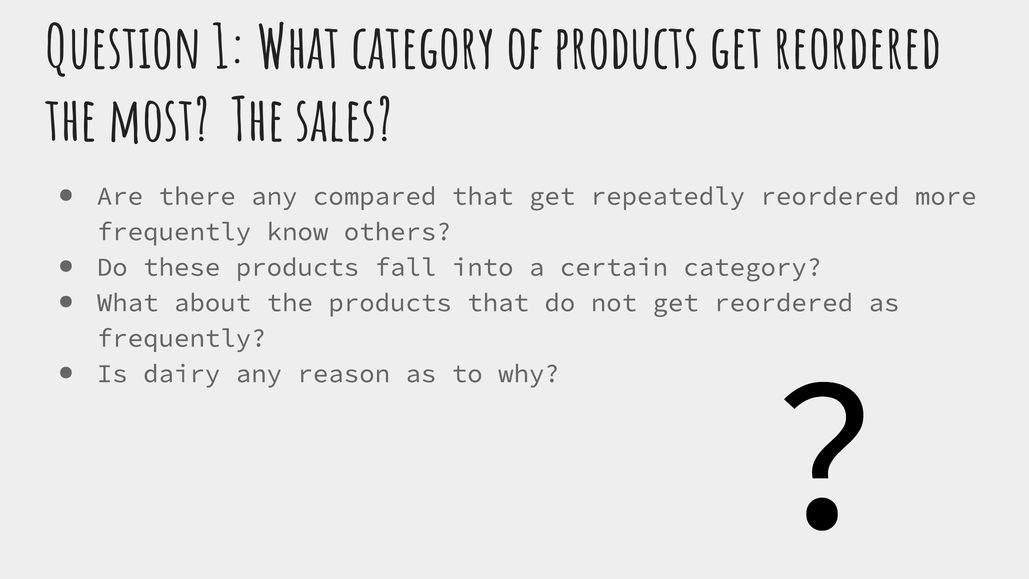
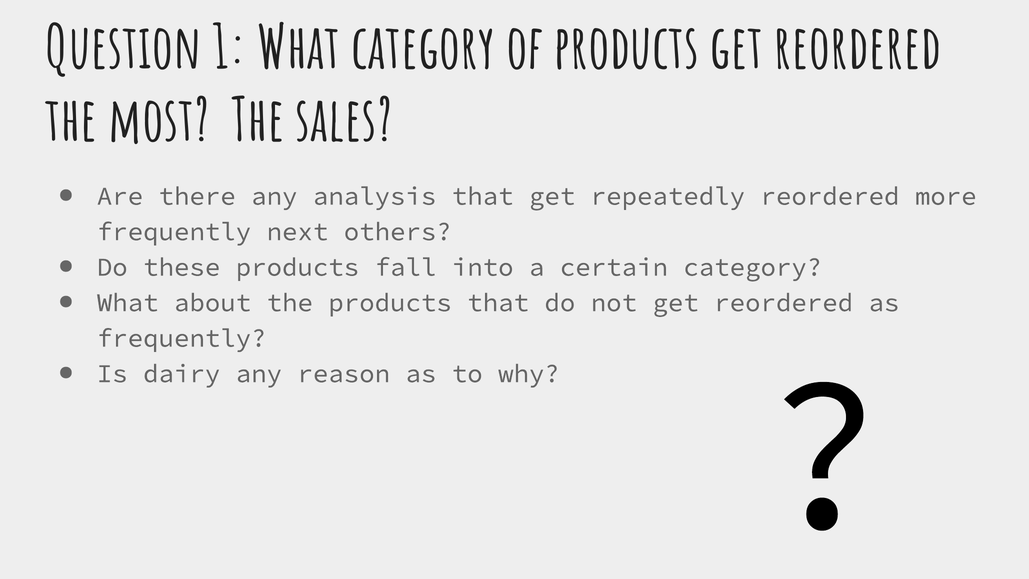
compared: compared -> analysis
know: know -> next
